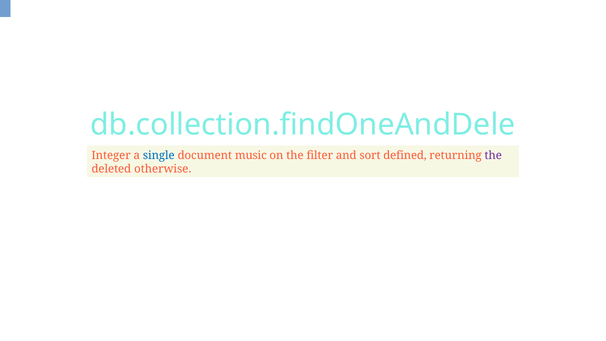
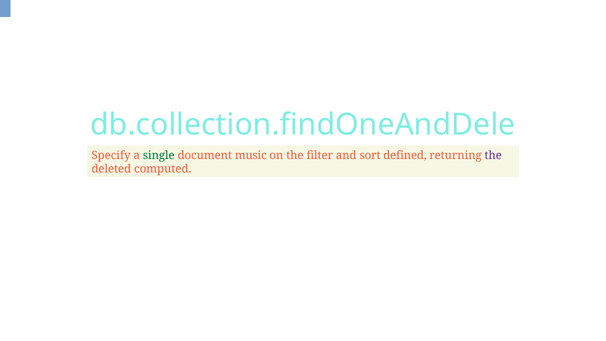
Integer: Integer -> Specify
single colour: blue -> green
otherwise: otherwise -> computed
